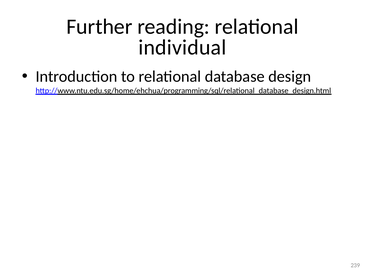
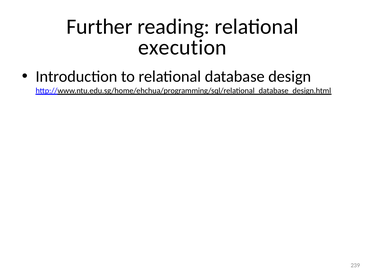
individual: individual -> execution
